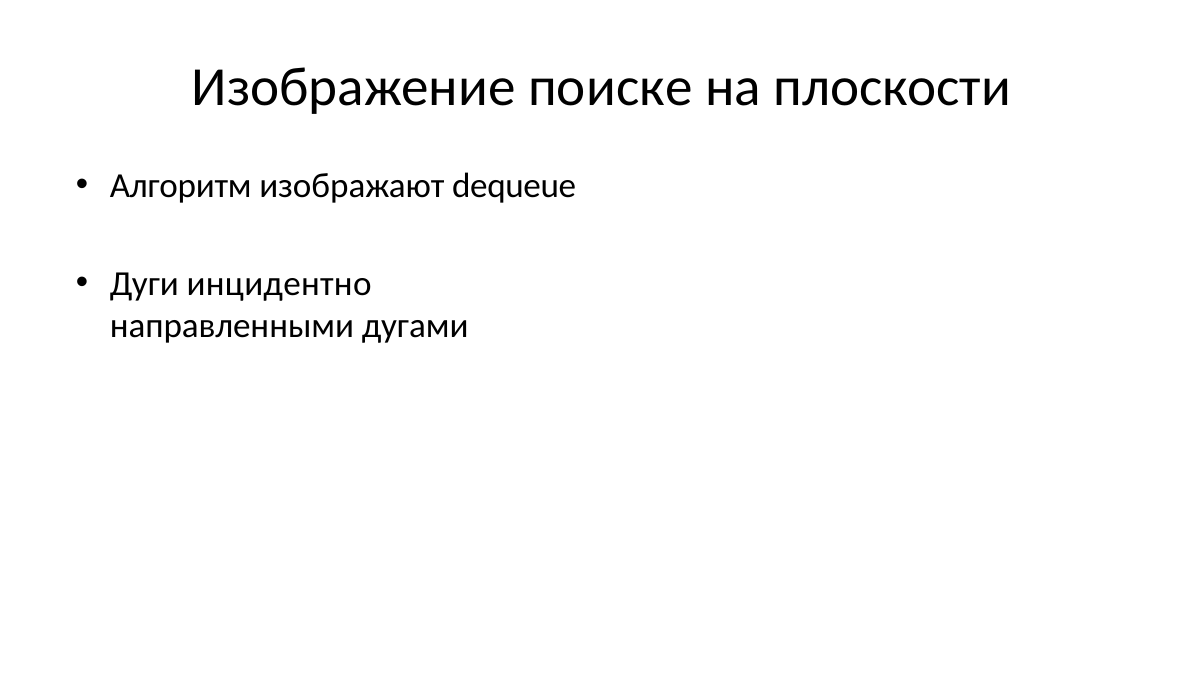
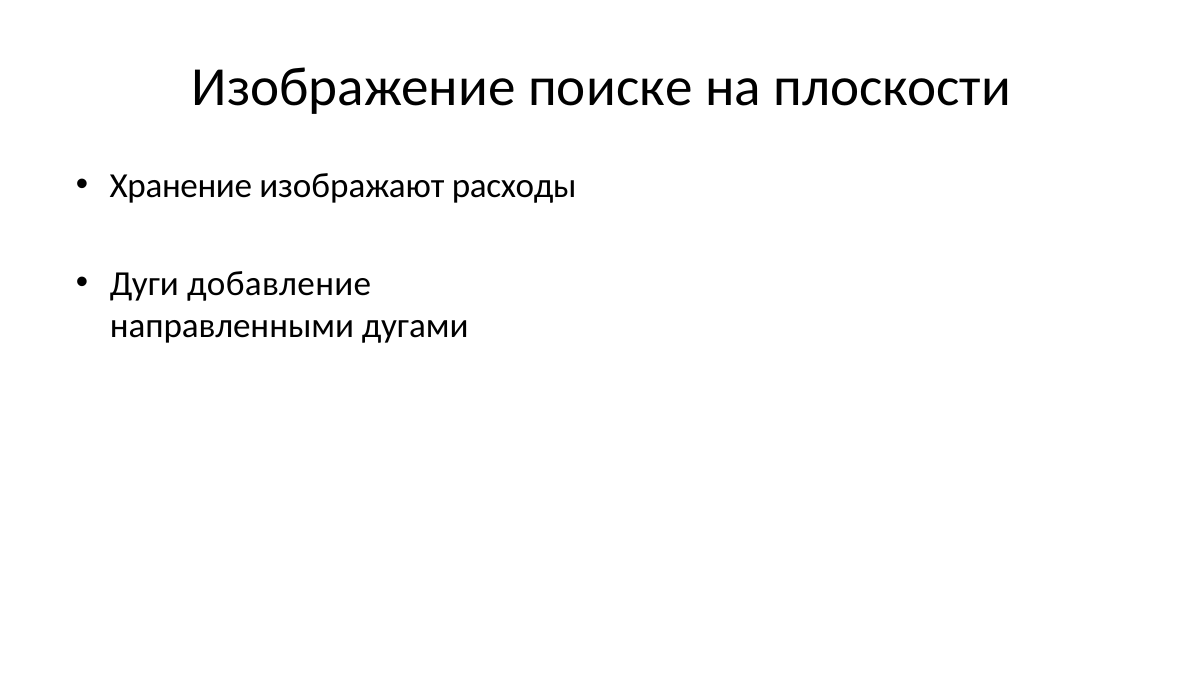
Алгоритм: Алгоритм -> Хранение
dequeue: dequeue -> расходы
инцидентно: инцидентно -> добавление
